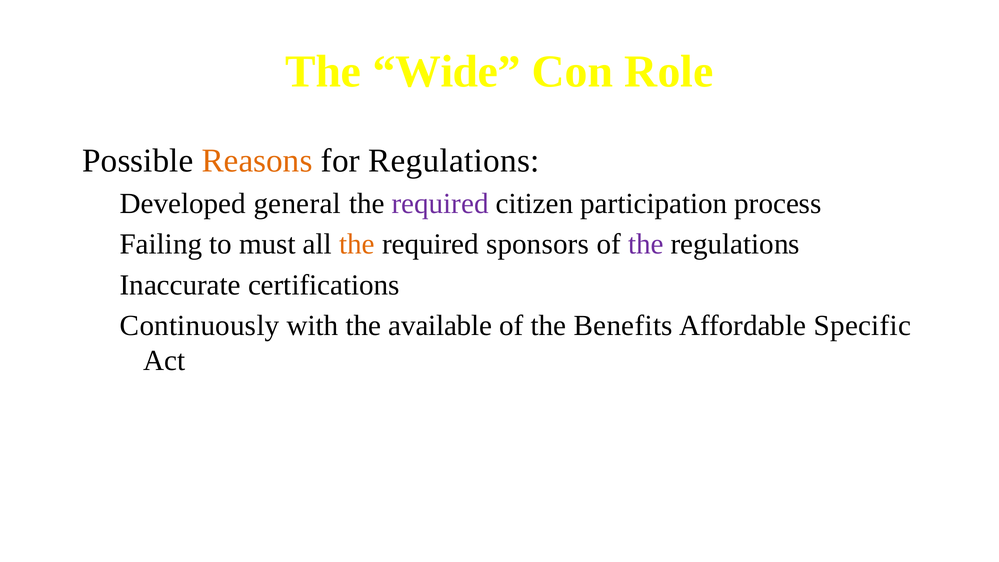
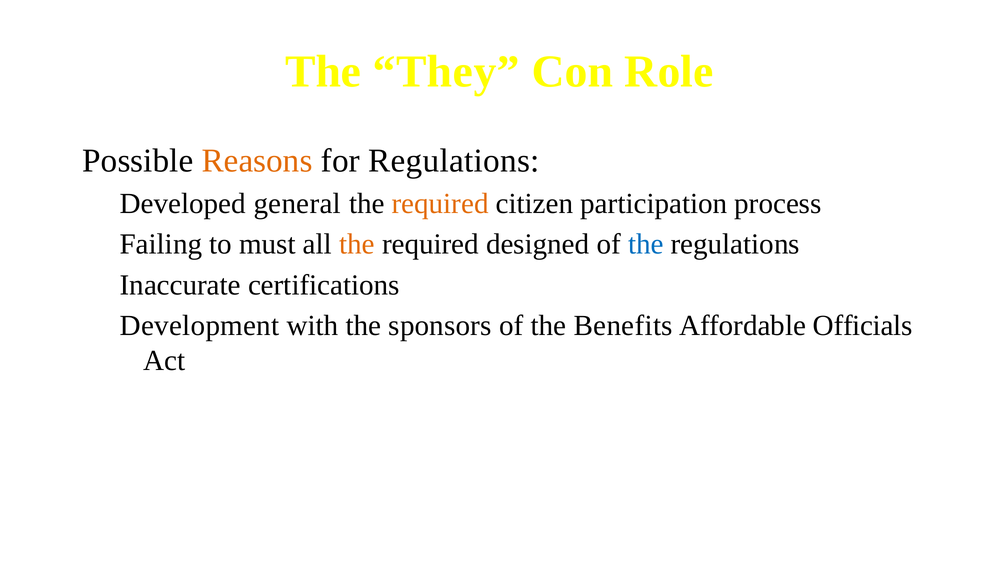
Wide: Wide -> They
required at (440, 203) colour: purple -> orange
sponsors: sponsors -> designed
the at (646, 244) colour: purple -> blue
Continuously: Continuously -> Development
available: available -> sponsors
Specific: Specific -> Officials
